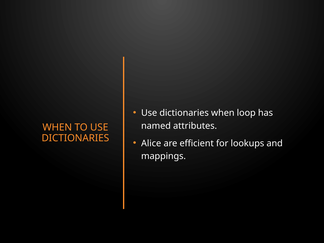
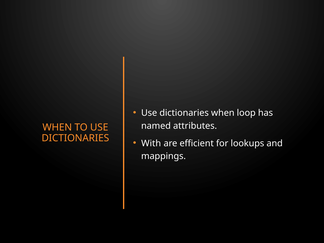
Alice: Alice -> With
